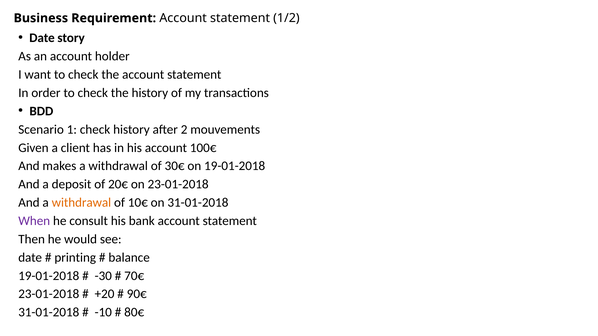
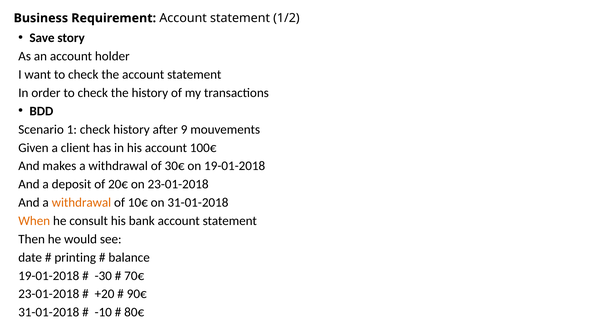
Date at (42, 38): Date -> Save
2: 2 -> 9
When colour: purple -> orange
